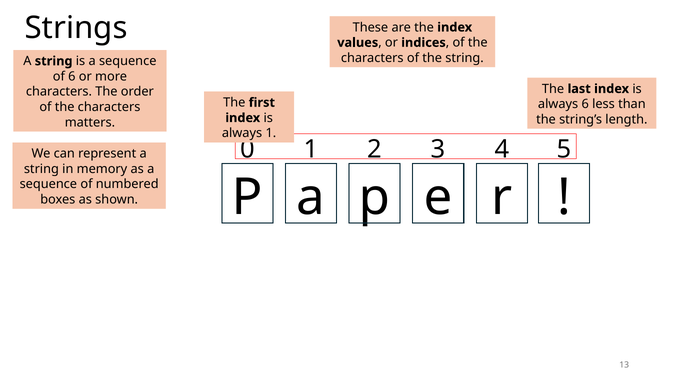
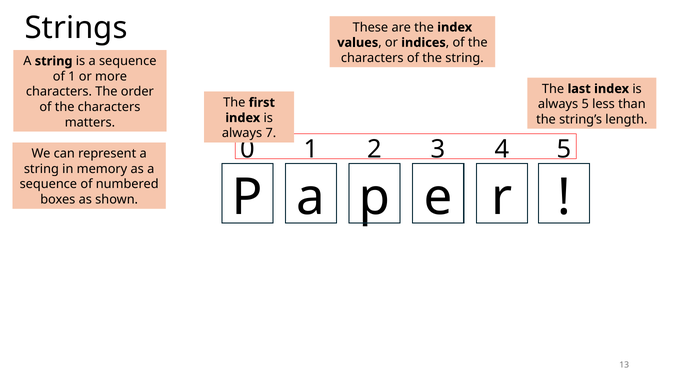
of 6: 6 -> 1
always 6: 6 -> 5
always 1: 1 -> 7
